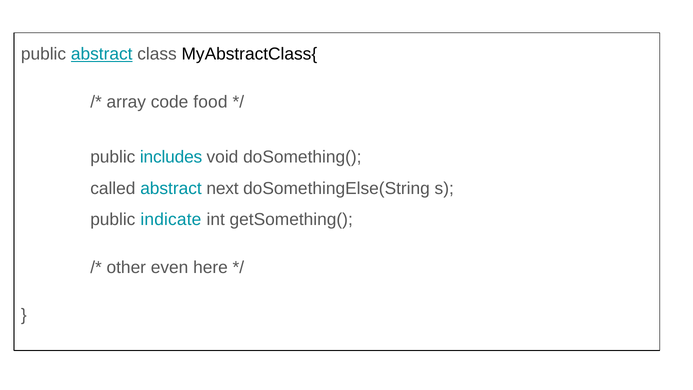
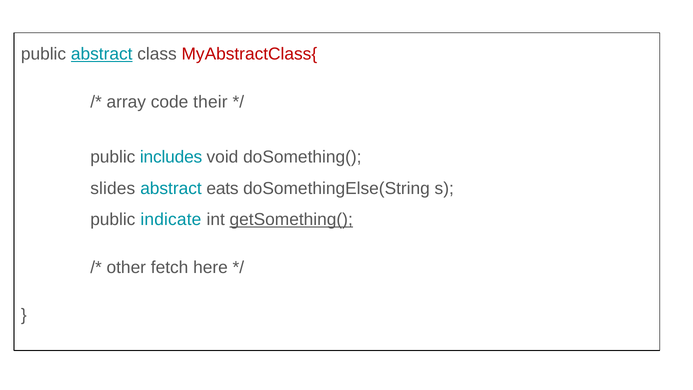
MyAbstractClass{ colour: black -> red
food: food -> their
called: called -> slides
next: next -> eats
getSomething( underline: none -> present
even: even -> fetch
